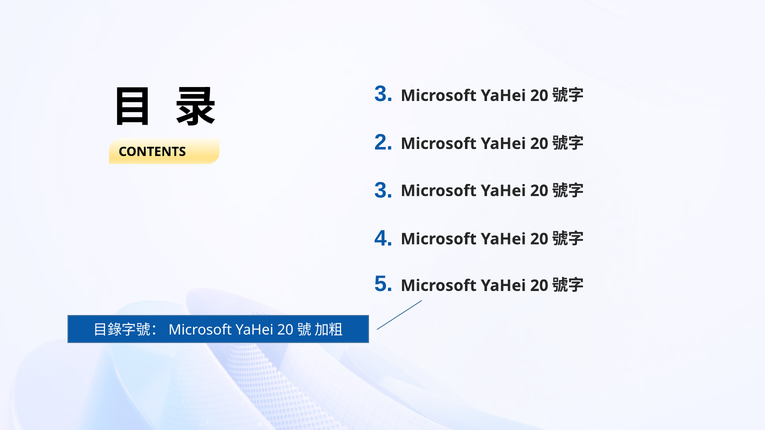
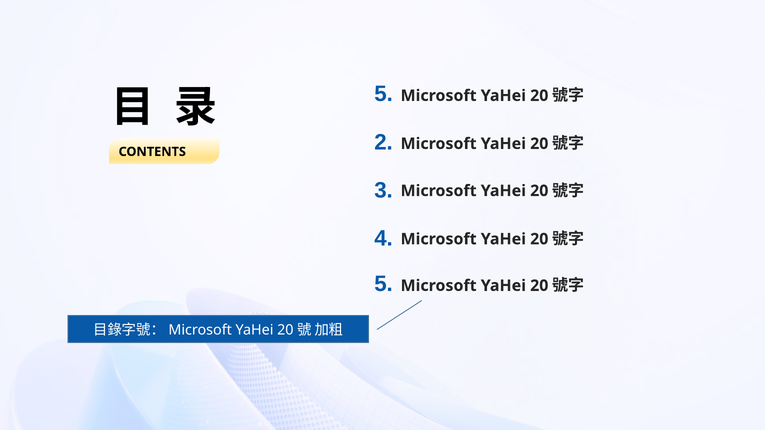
3 at (384, 94): 3 -> 5
